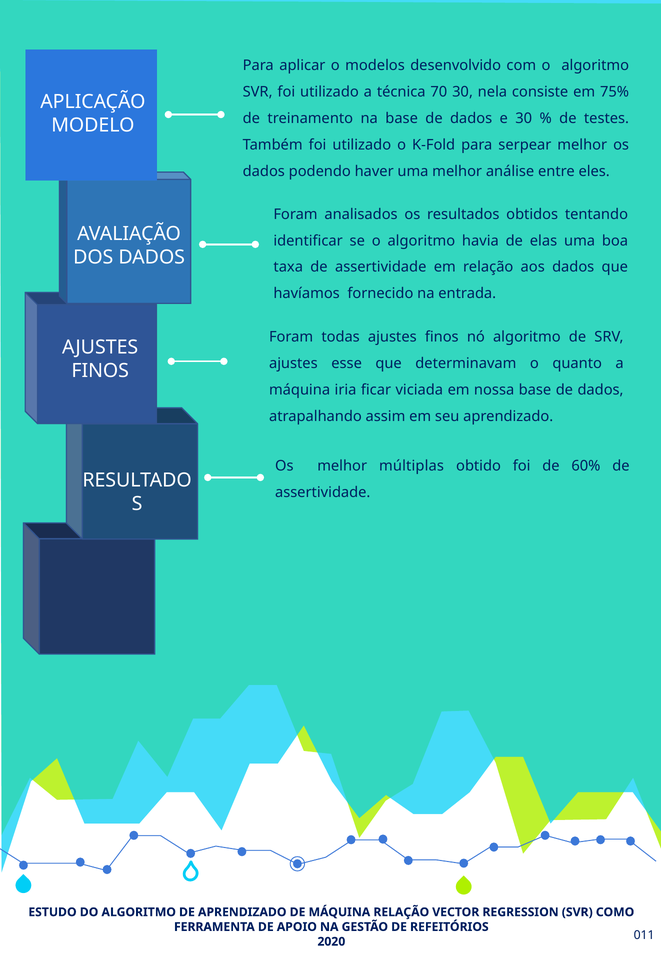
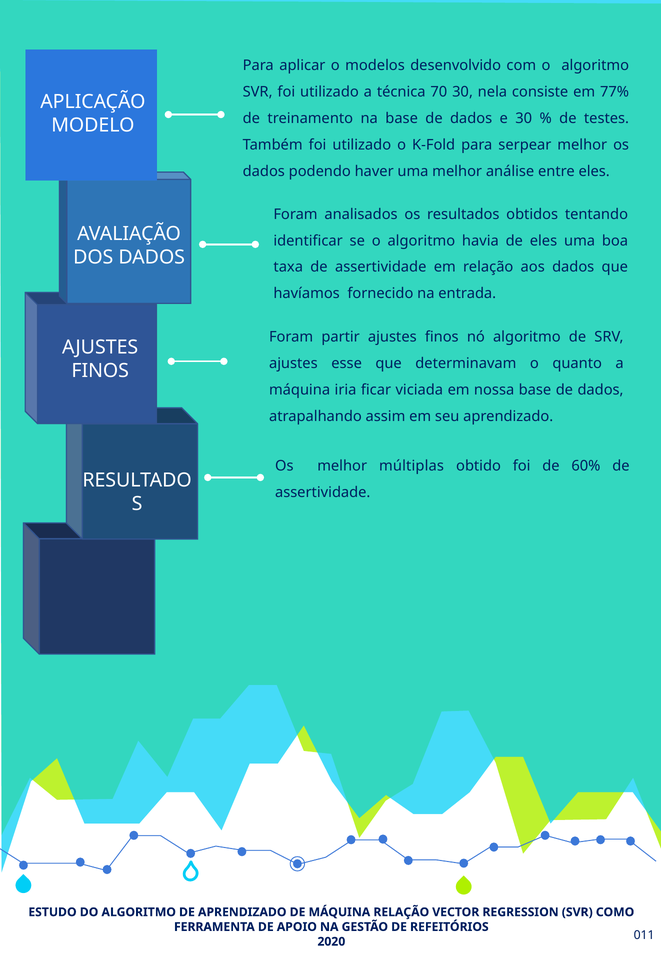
75%: 75% -> 77%
de elas: elas -> eles
todas: todas -> partir
